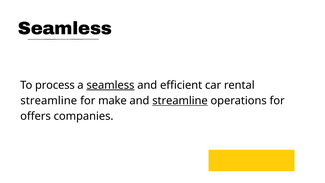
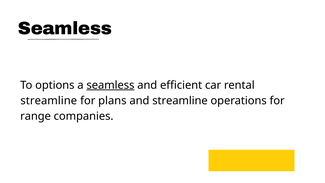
process: process -> options
make: make -> plans
streamline at (180, 101) underline: present -> none
offers: offers -> range
